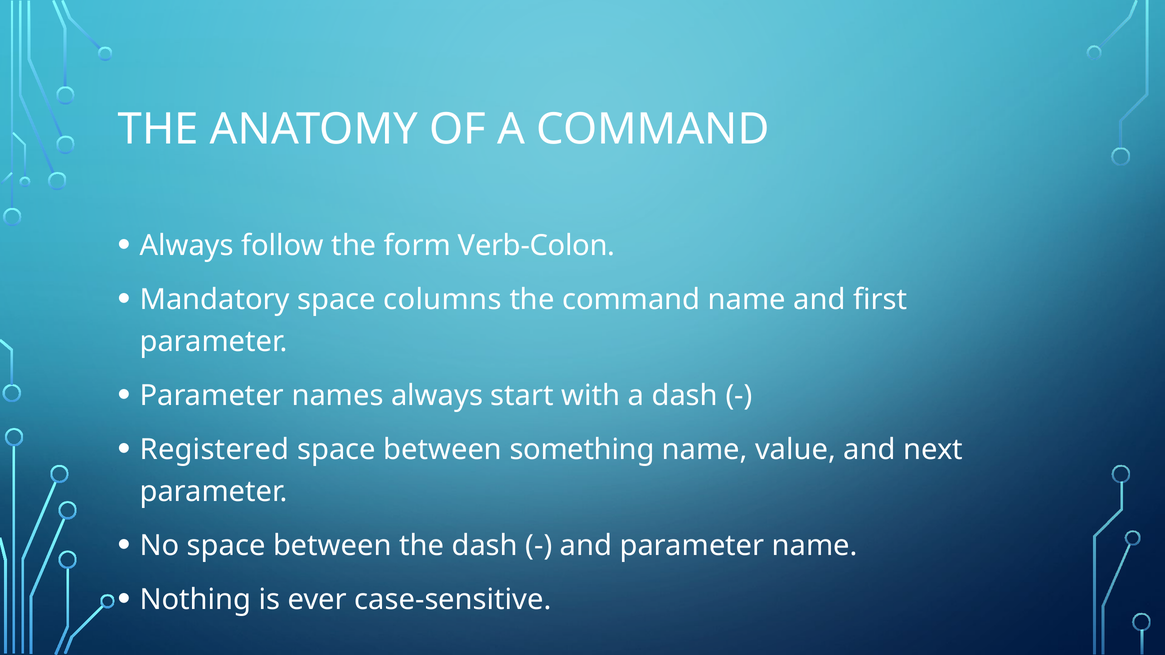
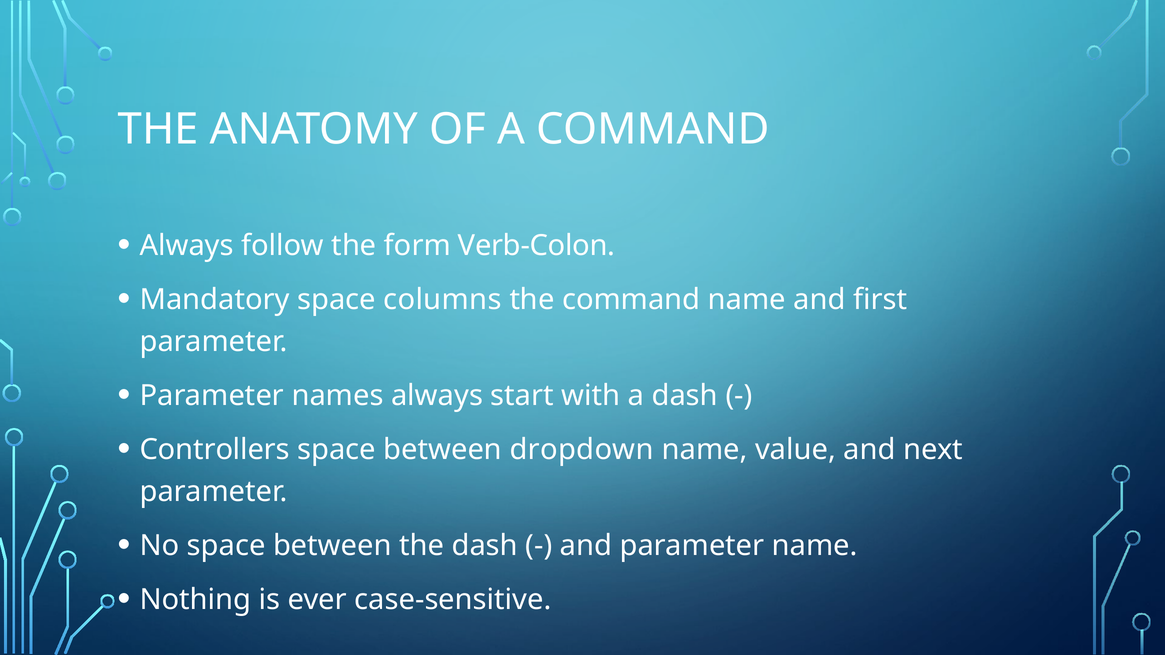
Registered: Registered -> Controllers
something: something -> dropdown
